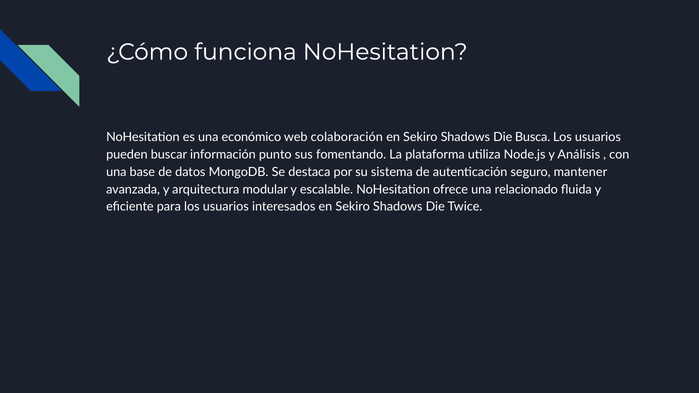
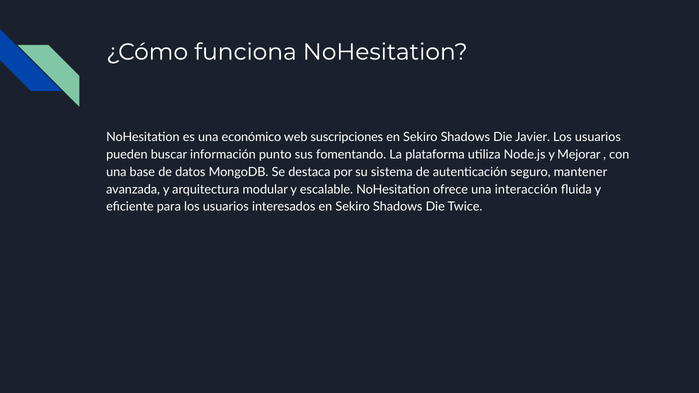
colaboración: colaboración -> suscripciones
Busca: Busca -> Javier
Análisis: Análisis -> Mejorar
relacionado: relacionado -> interacción
